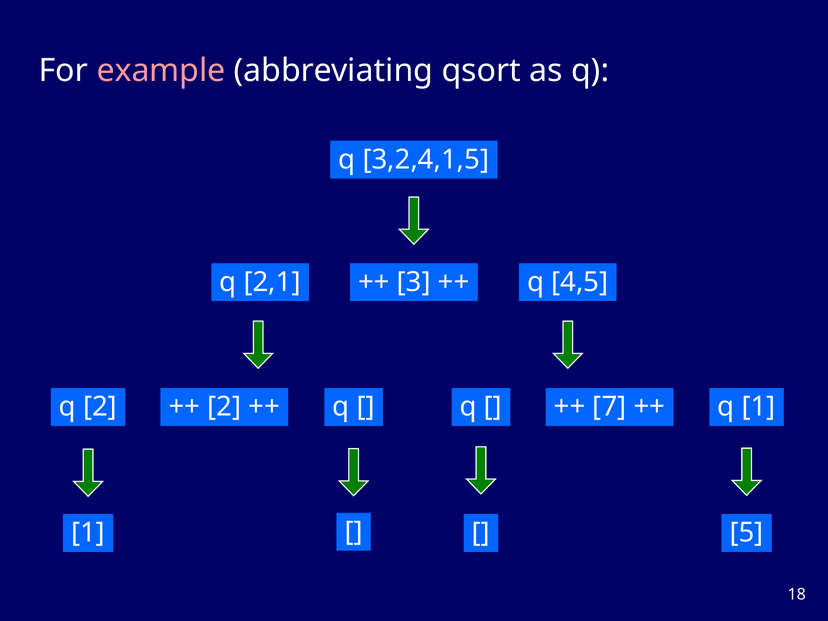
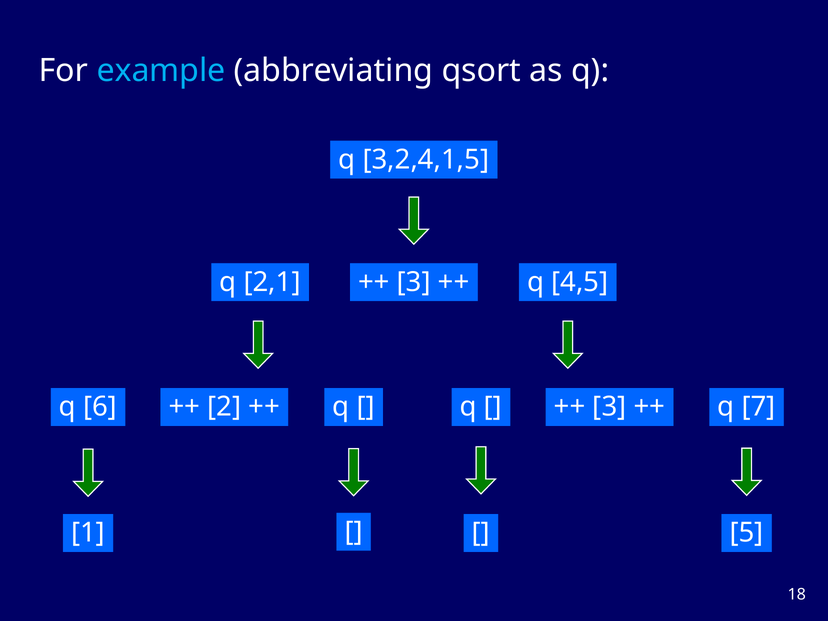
example colour: pink -> light blue
q 2: 2 -> 6
7 at (609, 407): 7 -> 3
q 1: 1 -> 7
